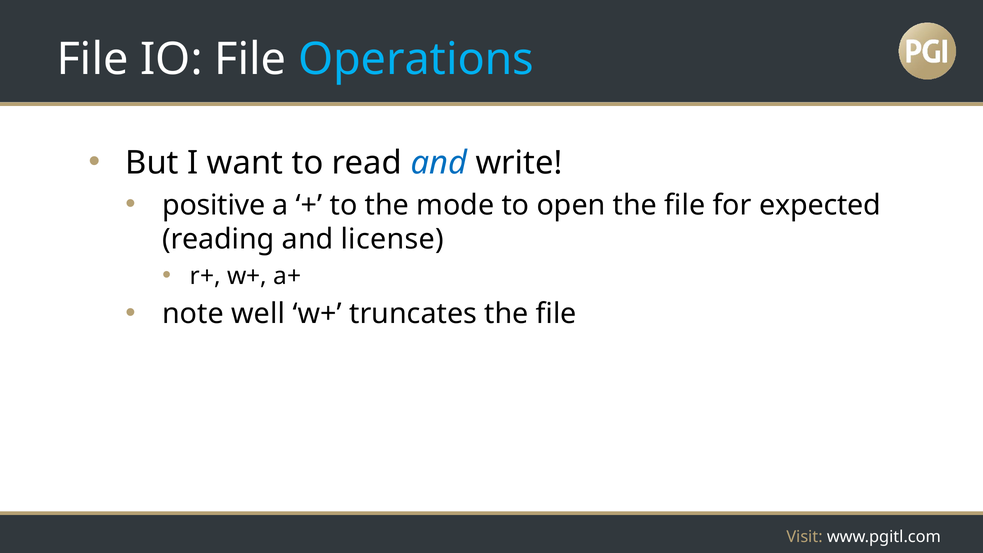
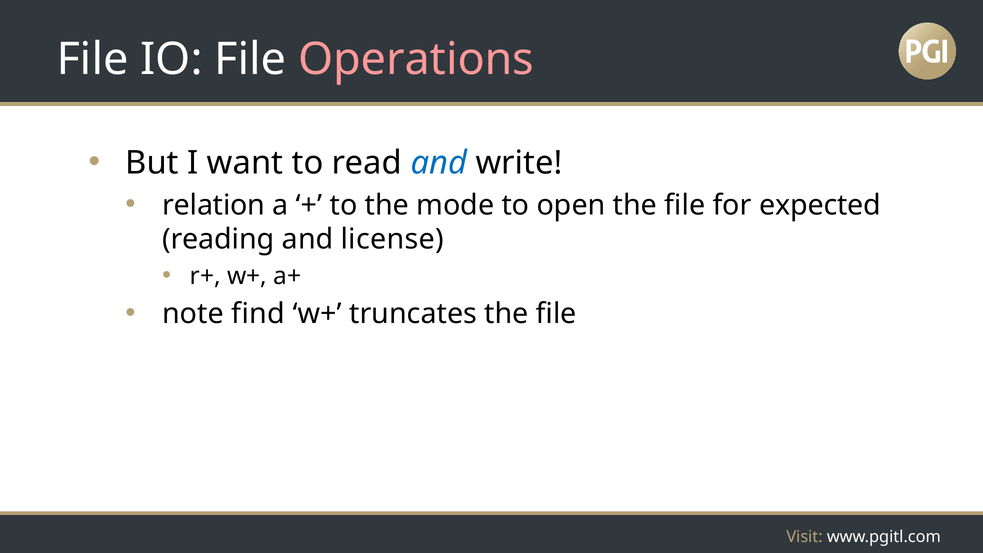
Operations colour: light blue -> pink
positive: positive -> relation
well: well -> find
